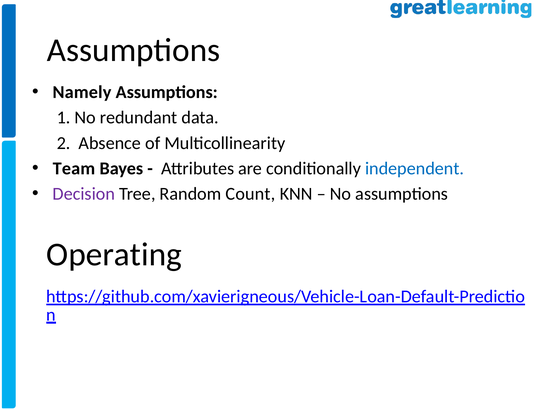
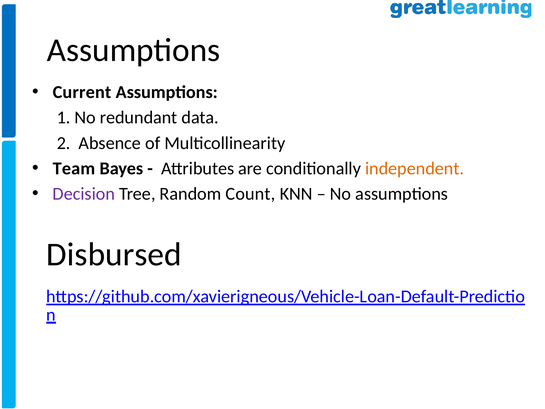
Namely: Namely -> Current
independent colour: blue -> orange
Operating: Operating -> Disbursed
